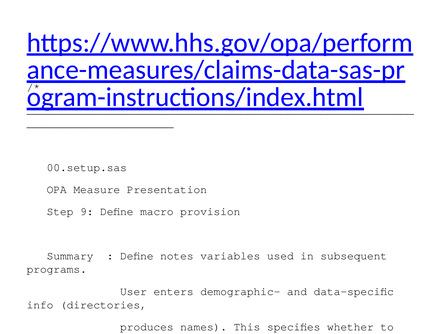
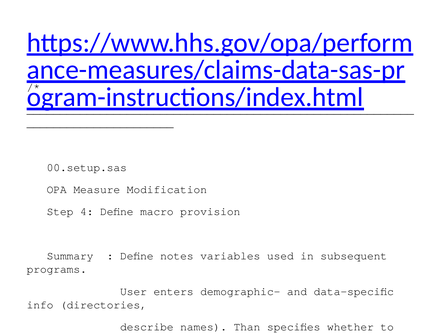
Presentation: Presentation -> Modification
9: 9 -> 4
produces at (147, 327): produces -> describe
names This: This -> Than
